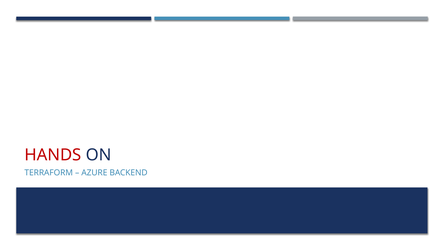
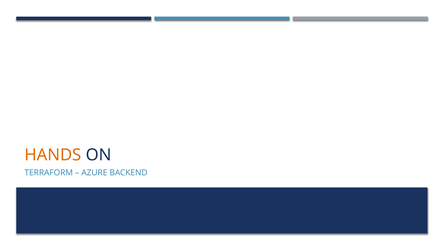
HANDS colour: red -> orange
